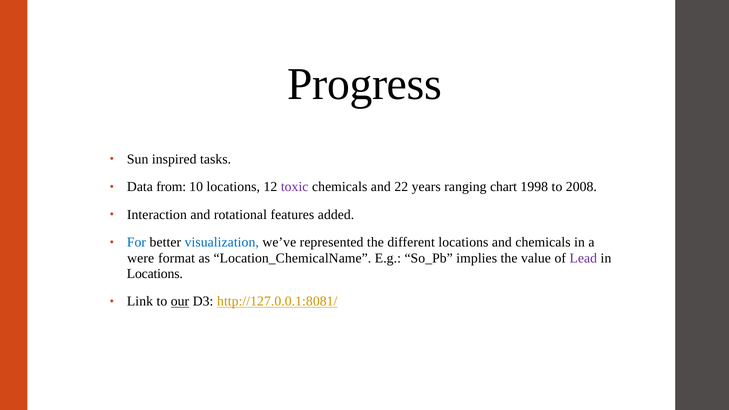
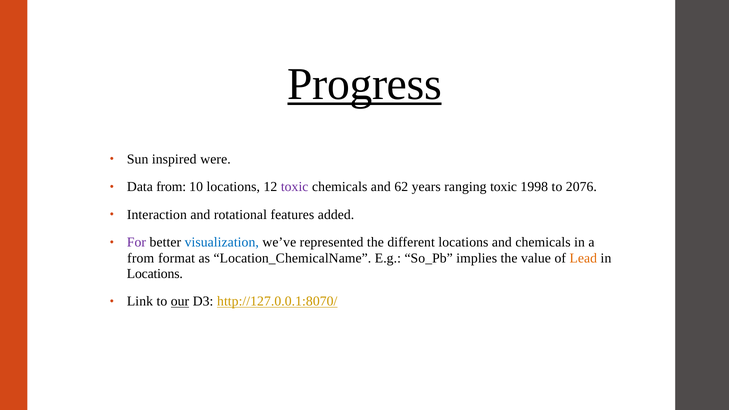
Progress underline: none -> present
tasks: tasks -> were
22: 22 -> 62
ranging chart: chart -> toxic
2008: 2008 -> 2076
For colour: blue -> purple
were at (141, 258): were -> from
Lead colour: purple -> orange
http://127.0.0.1:8081/: http://127.0.0.1:8081/ -> http://127.0.0.1:8070/
